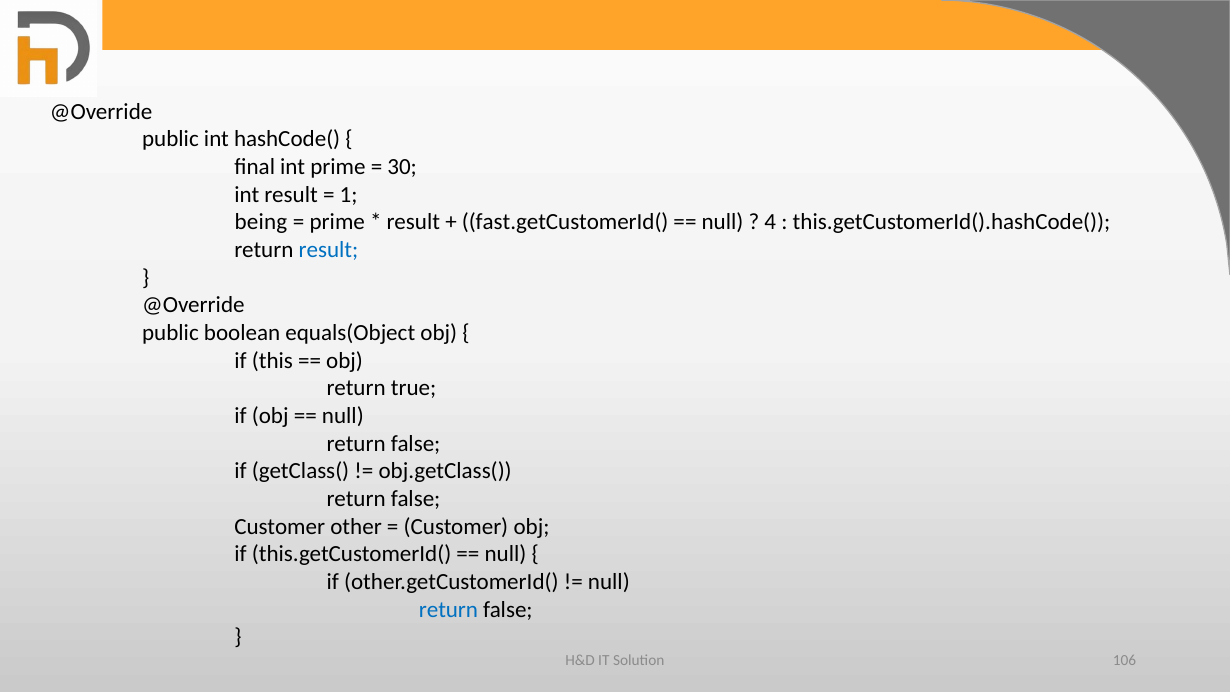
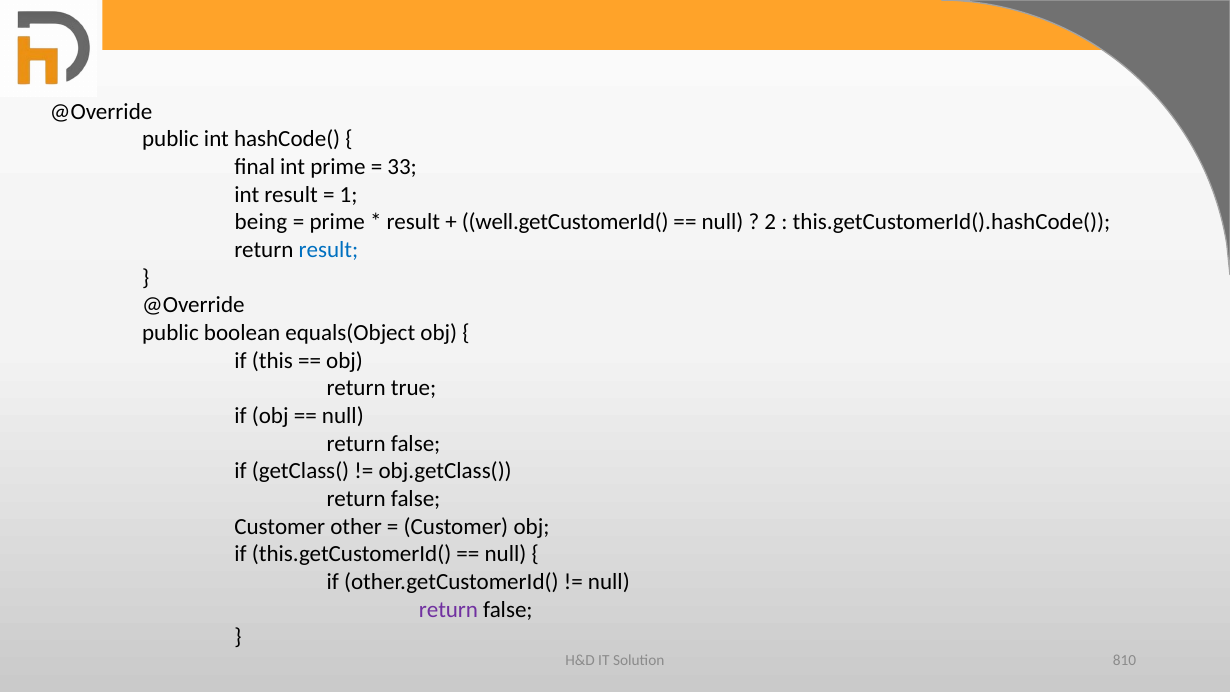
30: 30 -> 33
fast.getCustomerId(: fast.getCustomerId( -> well.getCustomerId(
4: 4 -> 2
return at (448, 610) colour: blue -> purple
106: 106 -> 810
